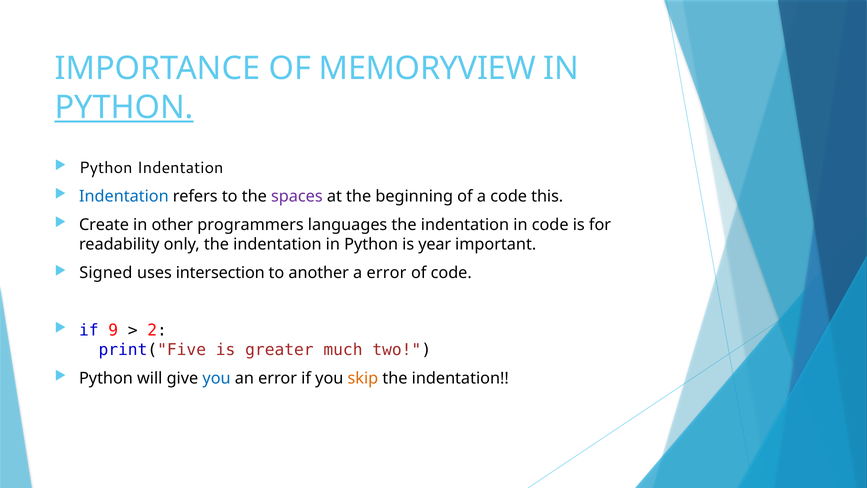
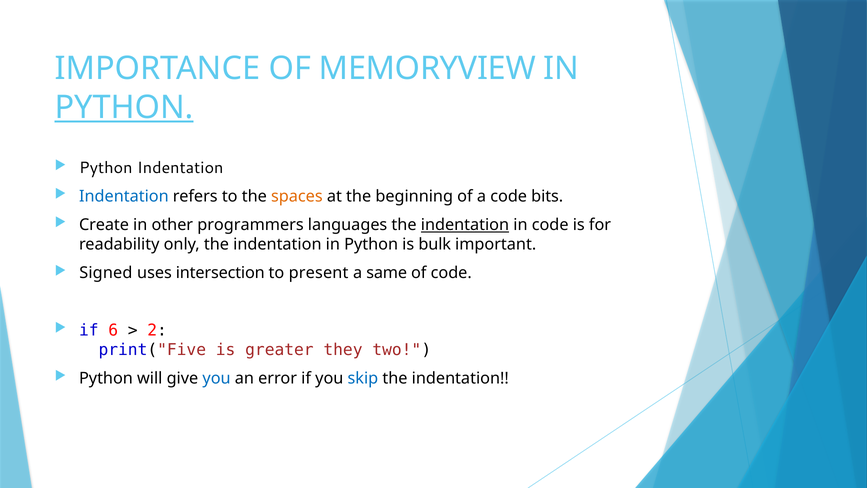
spaces colour: purple -> orange
this: this -> bits
indentation at (465, 225) underline: none -> present
year: year -> bulk
another: another -> present
a error: error -> same
9: 9 -> 6
much: much -> they
skip colour: orange -> blue
